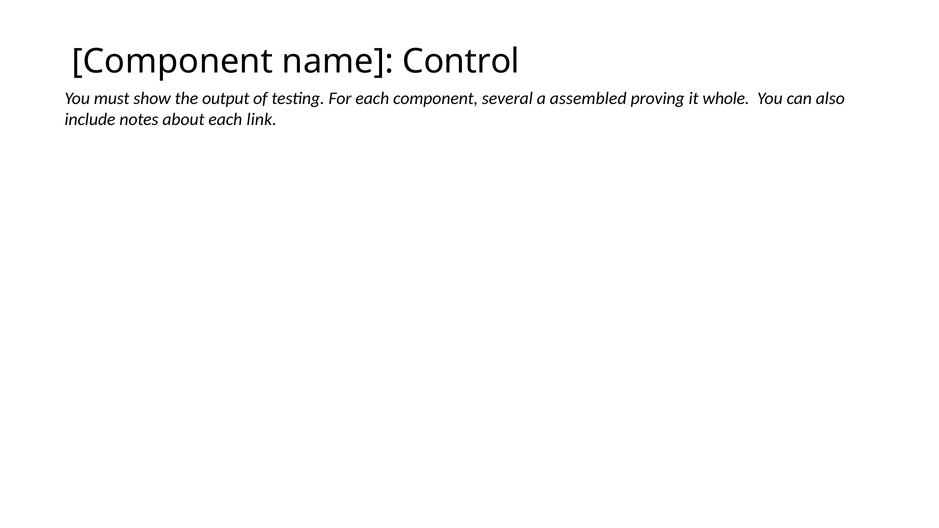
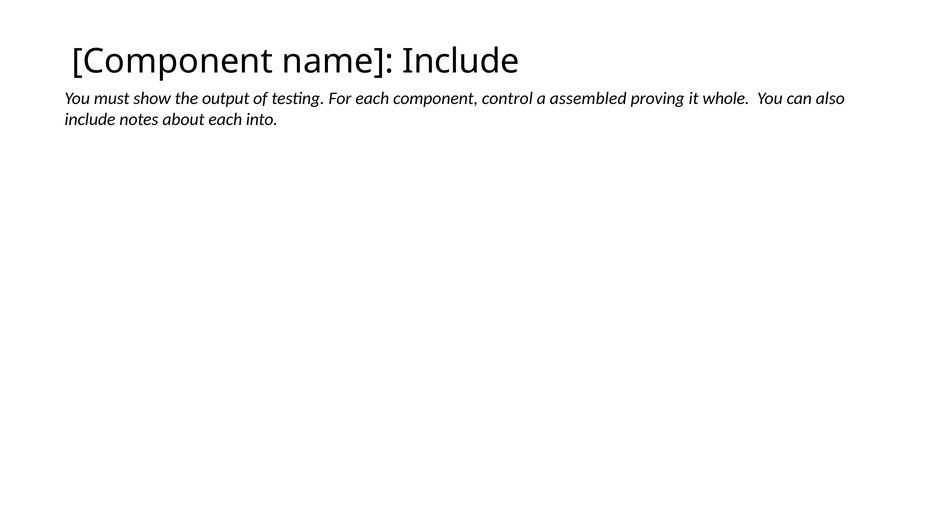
name Control: Control -> Include
several: several -> control
link: link -> into
